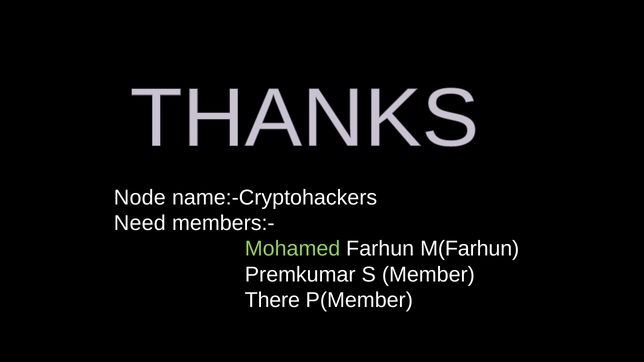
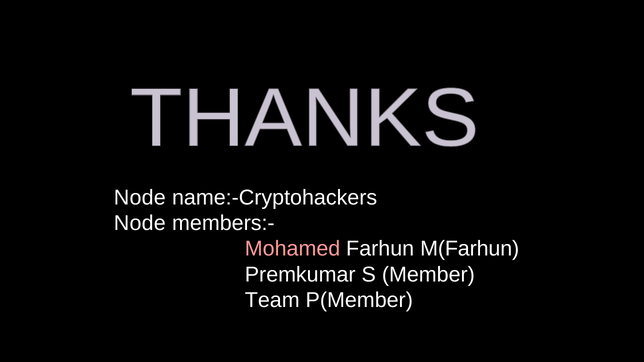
Need at (140, 223): Need -> Node
Mohamed colour: light green -> pink
There: There -> Team
